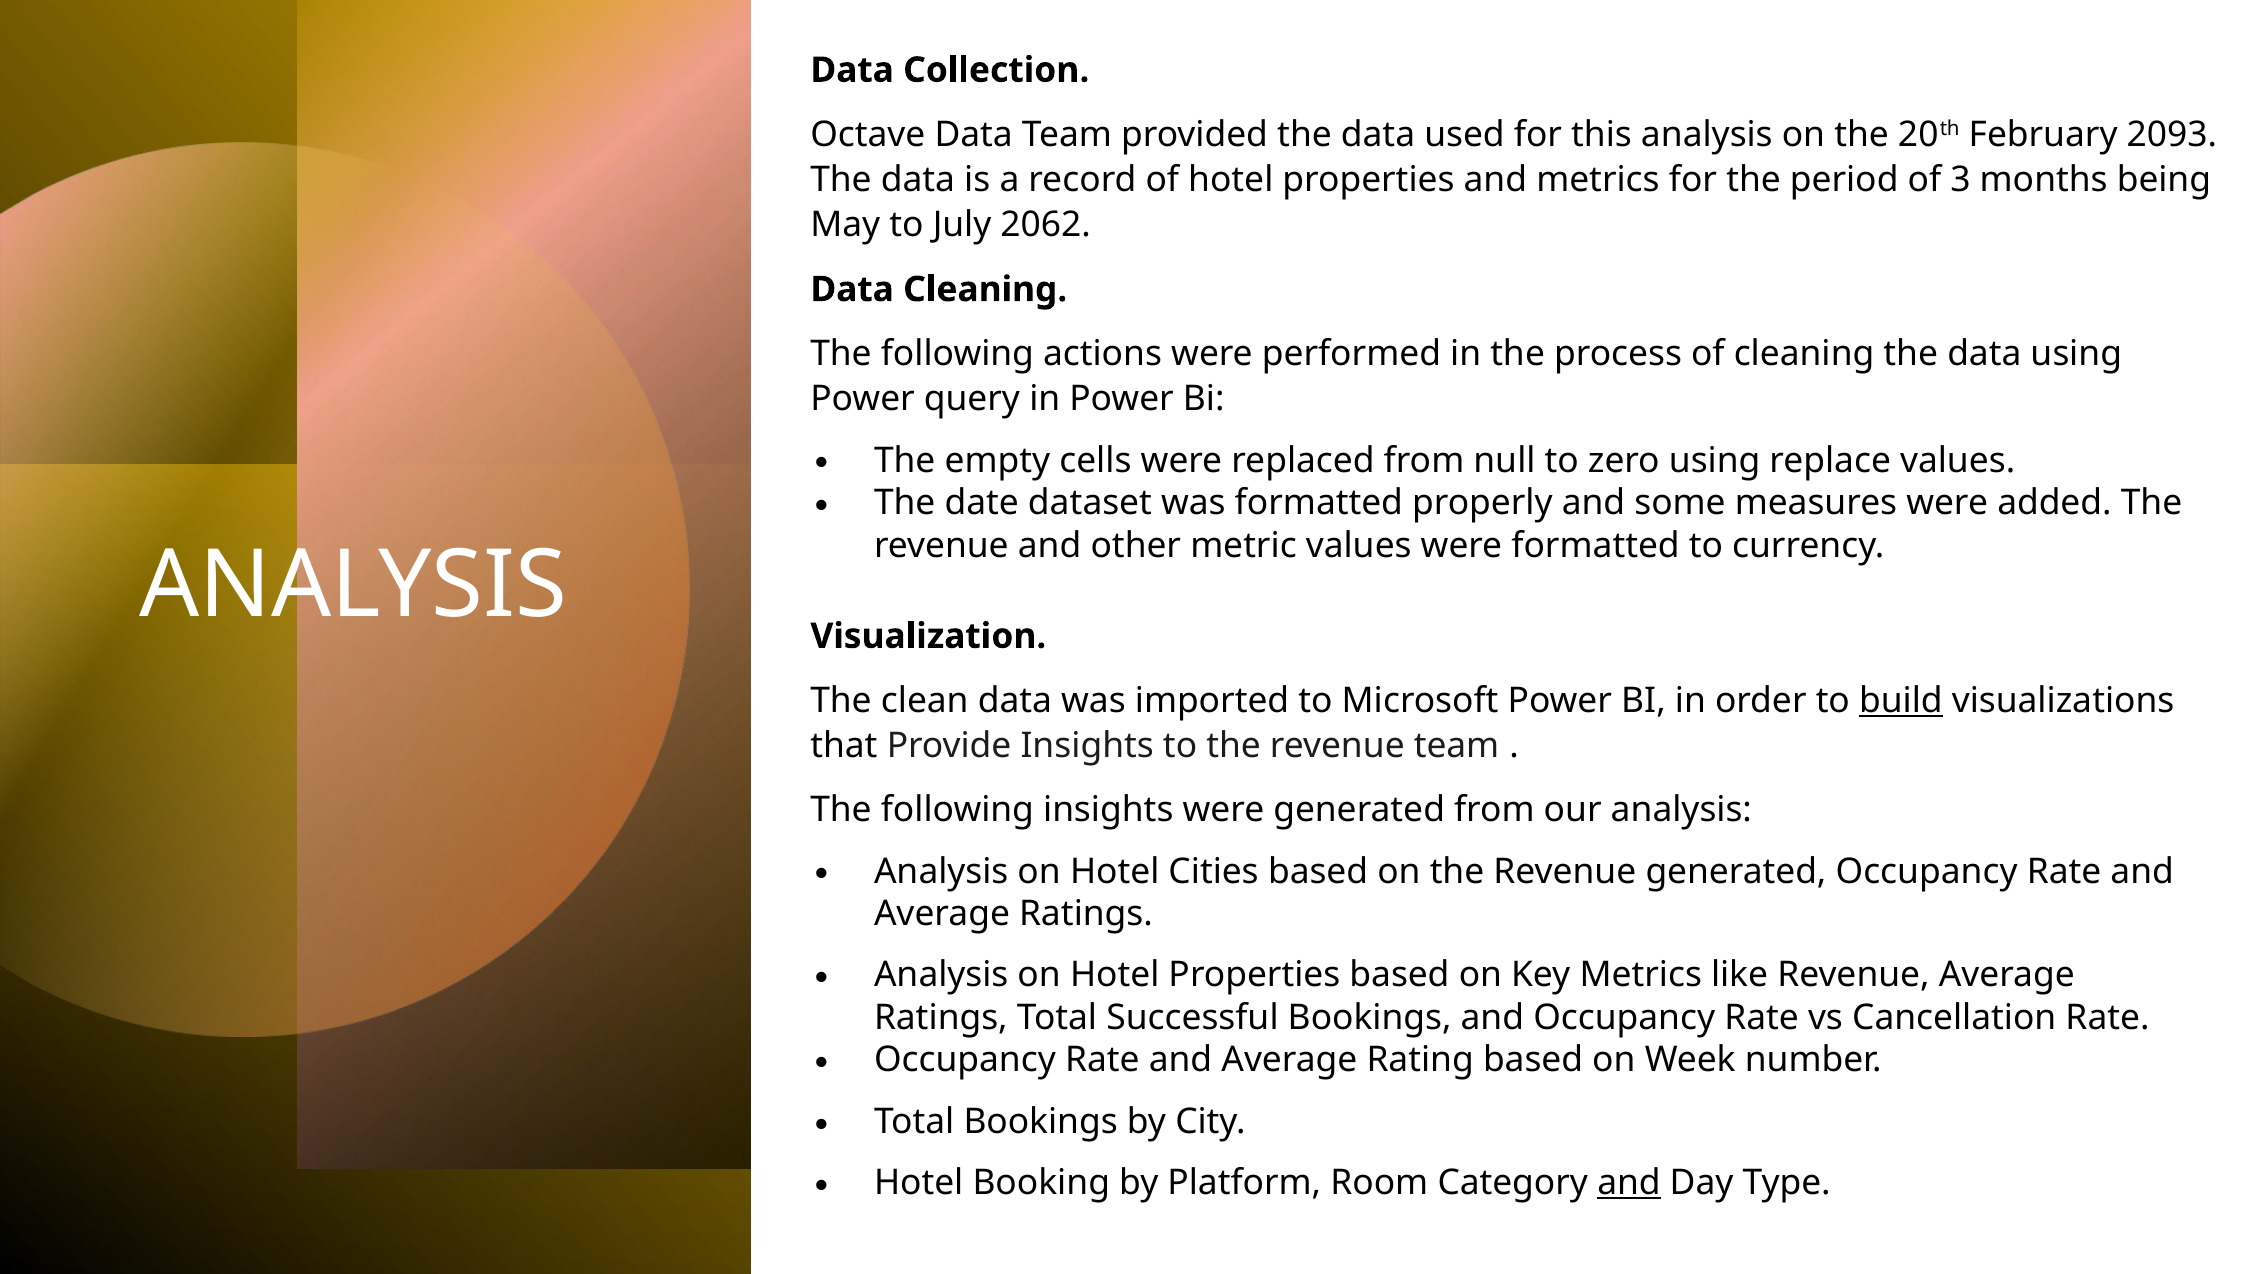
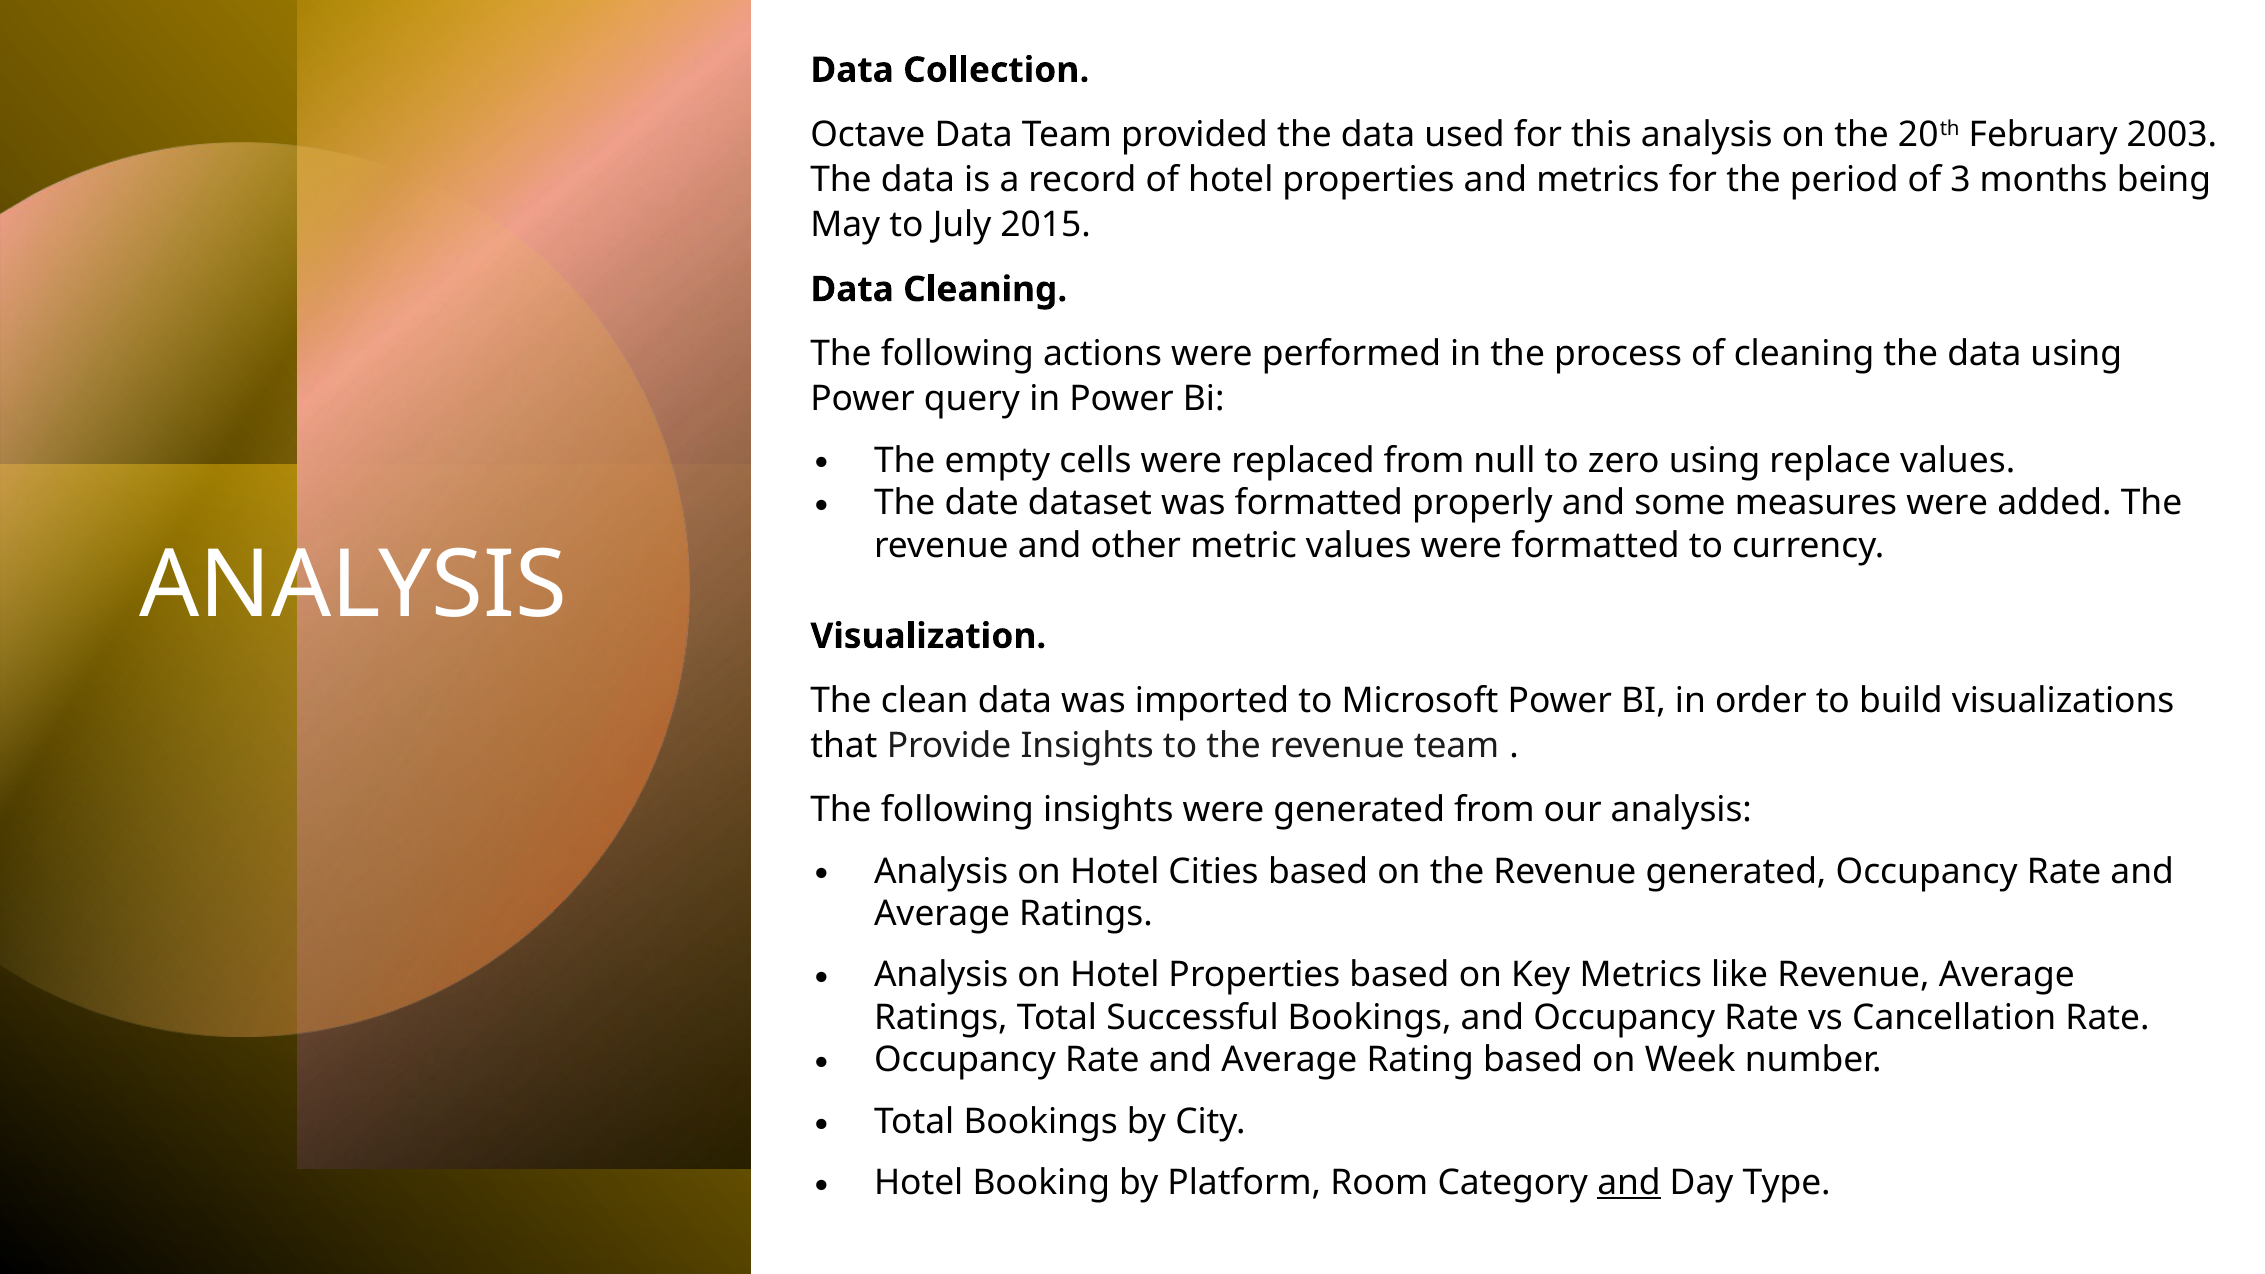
2093: 2093 -> 2003
2062: 2062 -> 2015
build underline: present -> none
